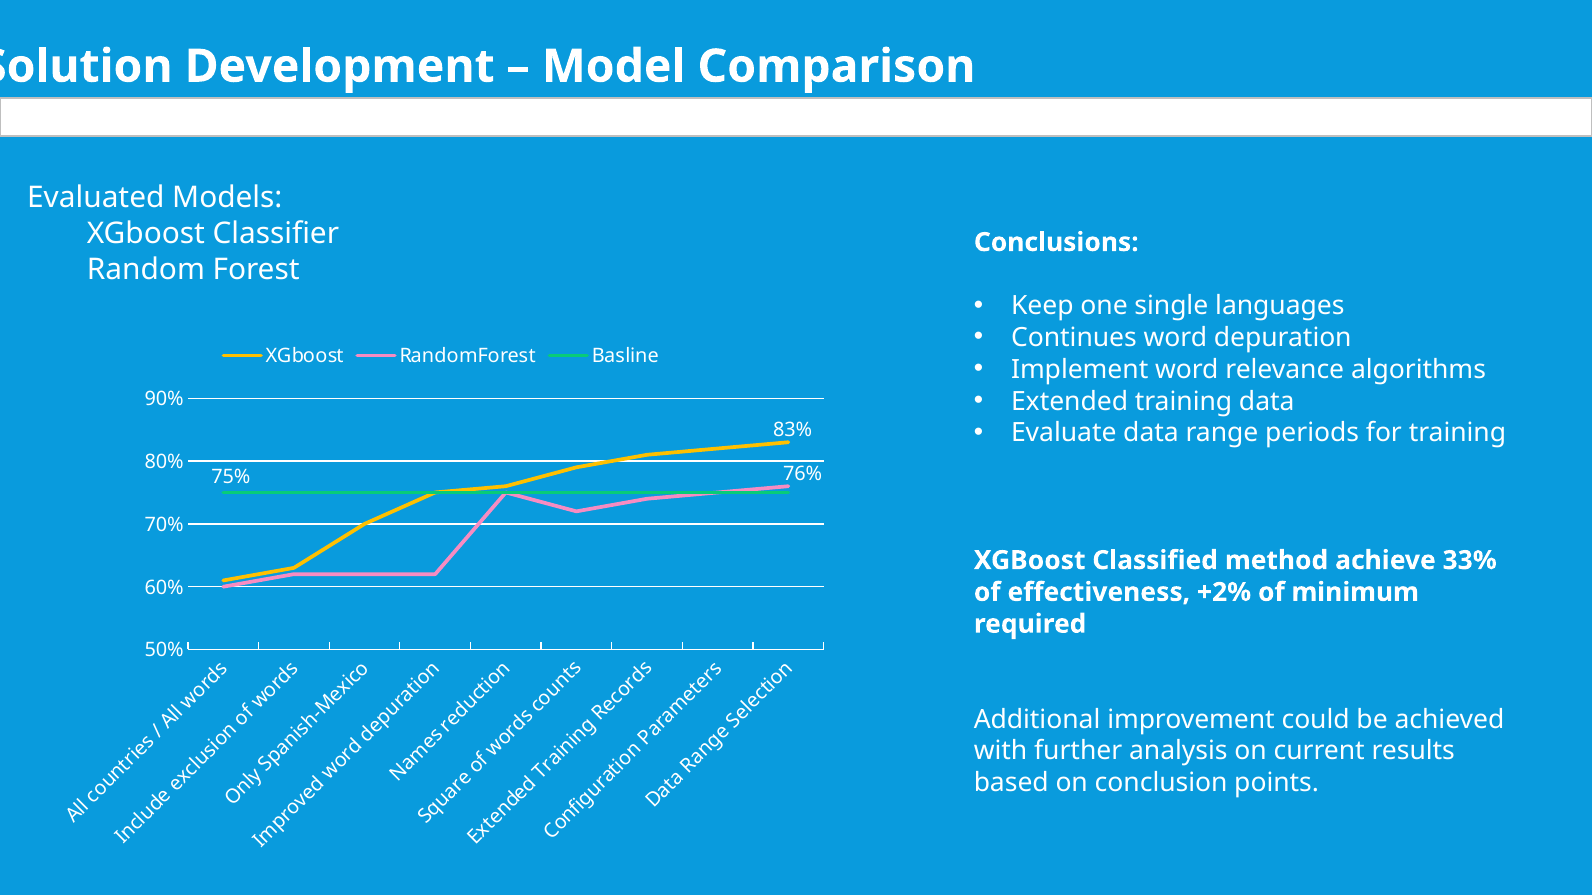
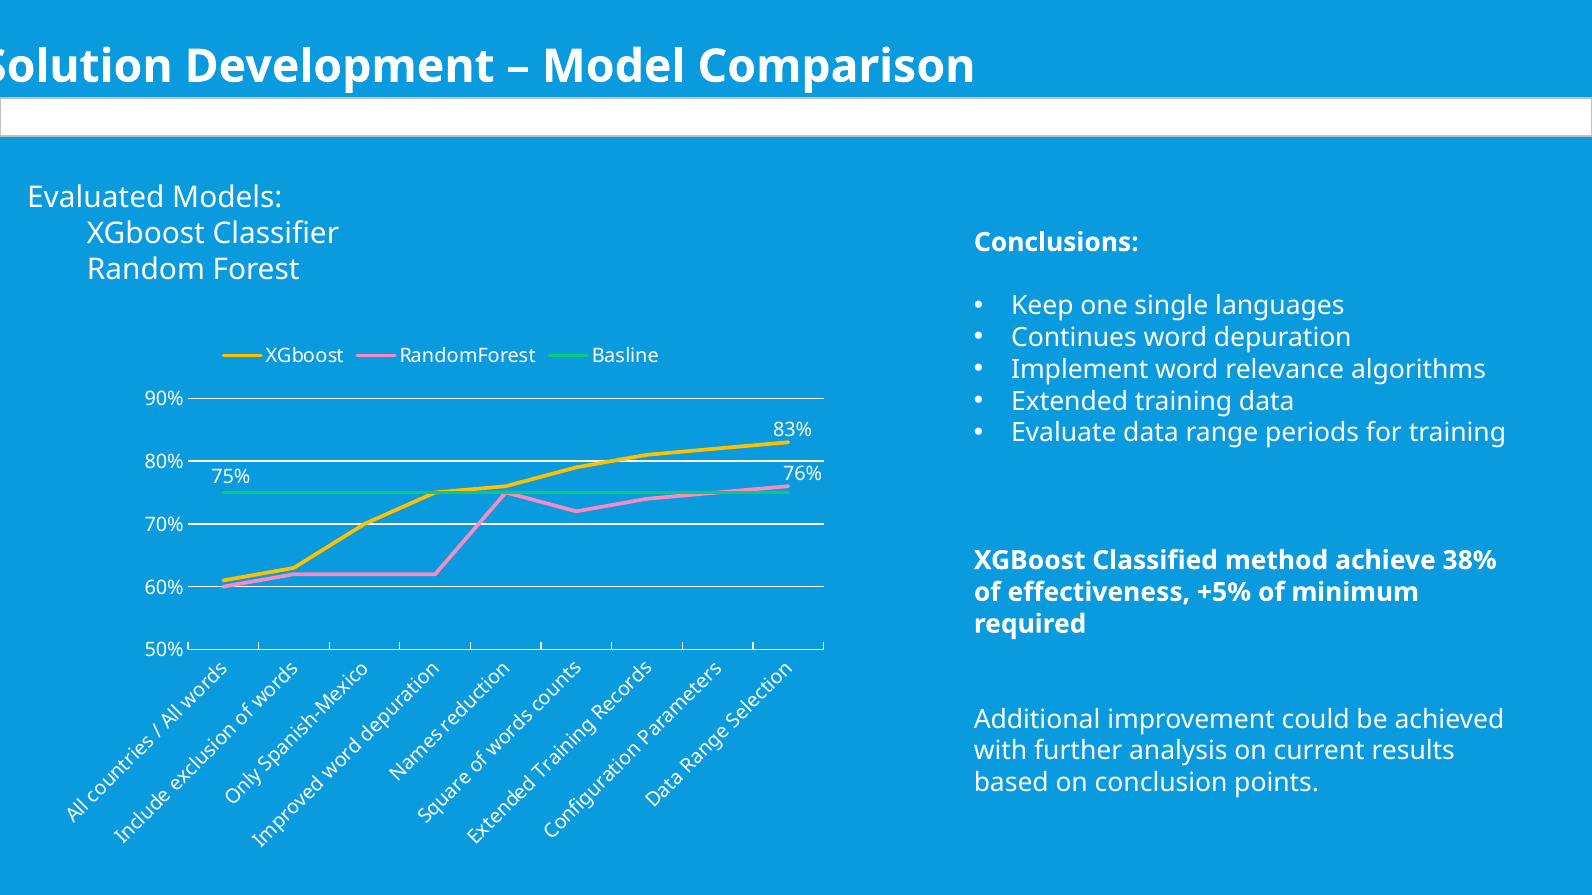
33%: 33% -> 38%
+2%: +2% -> +5%
